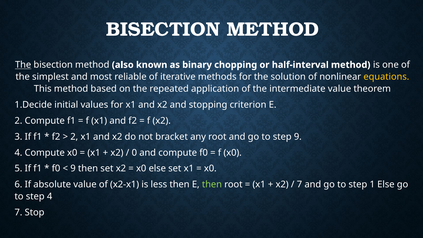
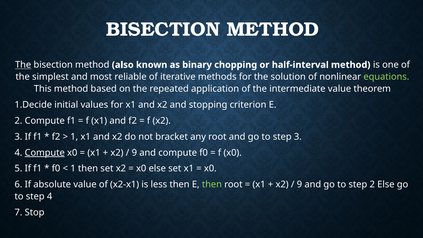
equations colour: yellow -> light green
2 at (74, 137): 2 -> 1
step 9: 9 -> 3
Compute at (45, 153) underline: none -> present
0 at (134, 153): 0 -> 9
9 at (73, 169): 9 -> 1
7 at (299, 184): 7 -> 9
step 1: 1 -> 2
